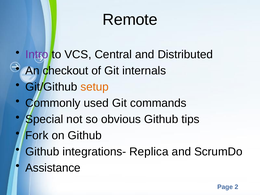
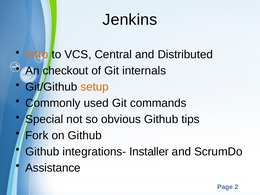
Remote: Remote -> Jenkins
Intro colour: purple -> orange
Replica: Replica -> Installer
